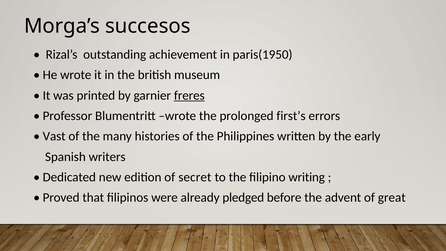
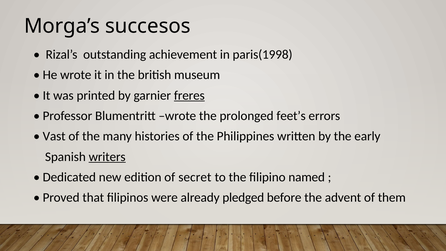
paris(1950: paris(1950 -> paris(1998
first’s: first’s -> feet’s
writers underline: none -> present
writing: writing -> named
great: great -> them
